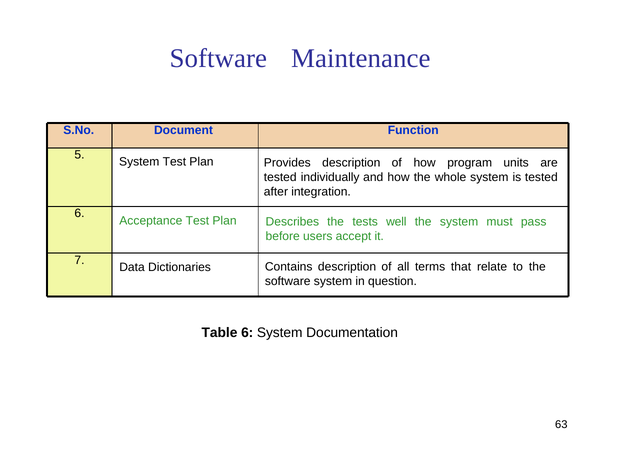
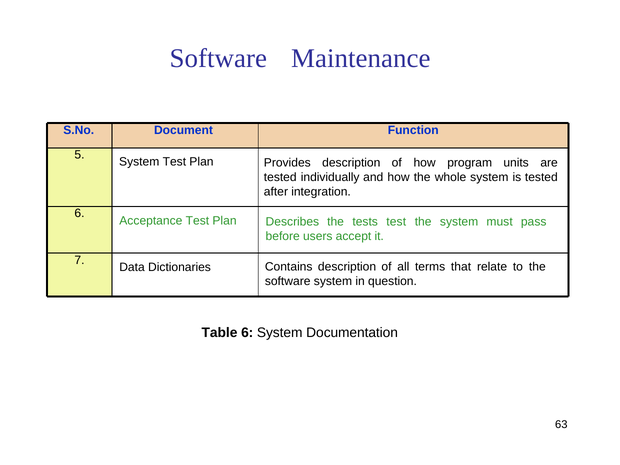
tests well: well -> test
